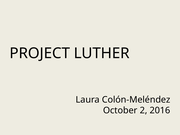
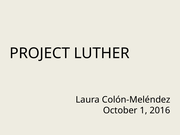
2: 2 -> 1
